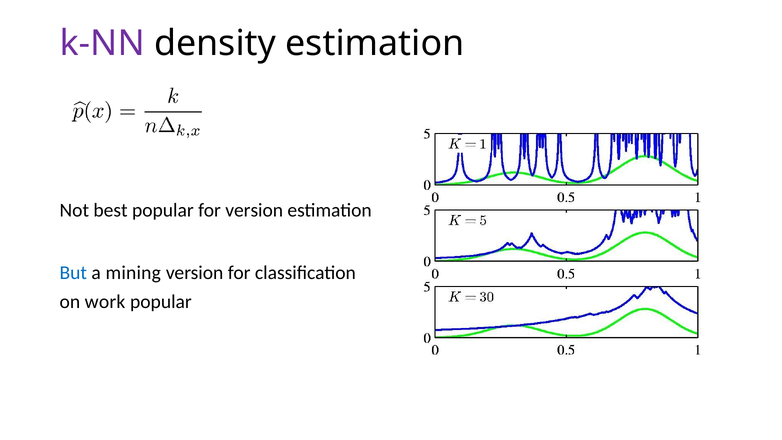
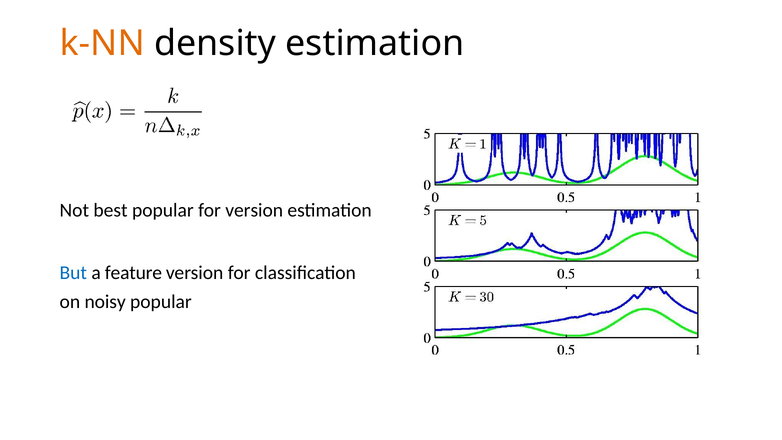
k-NN colour: purple -> orange
mining: mining -> feature
work: work -> noisy
